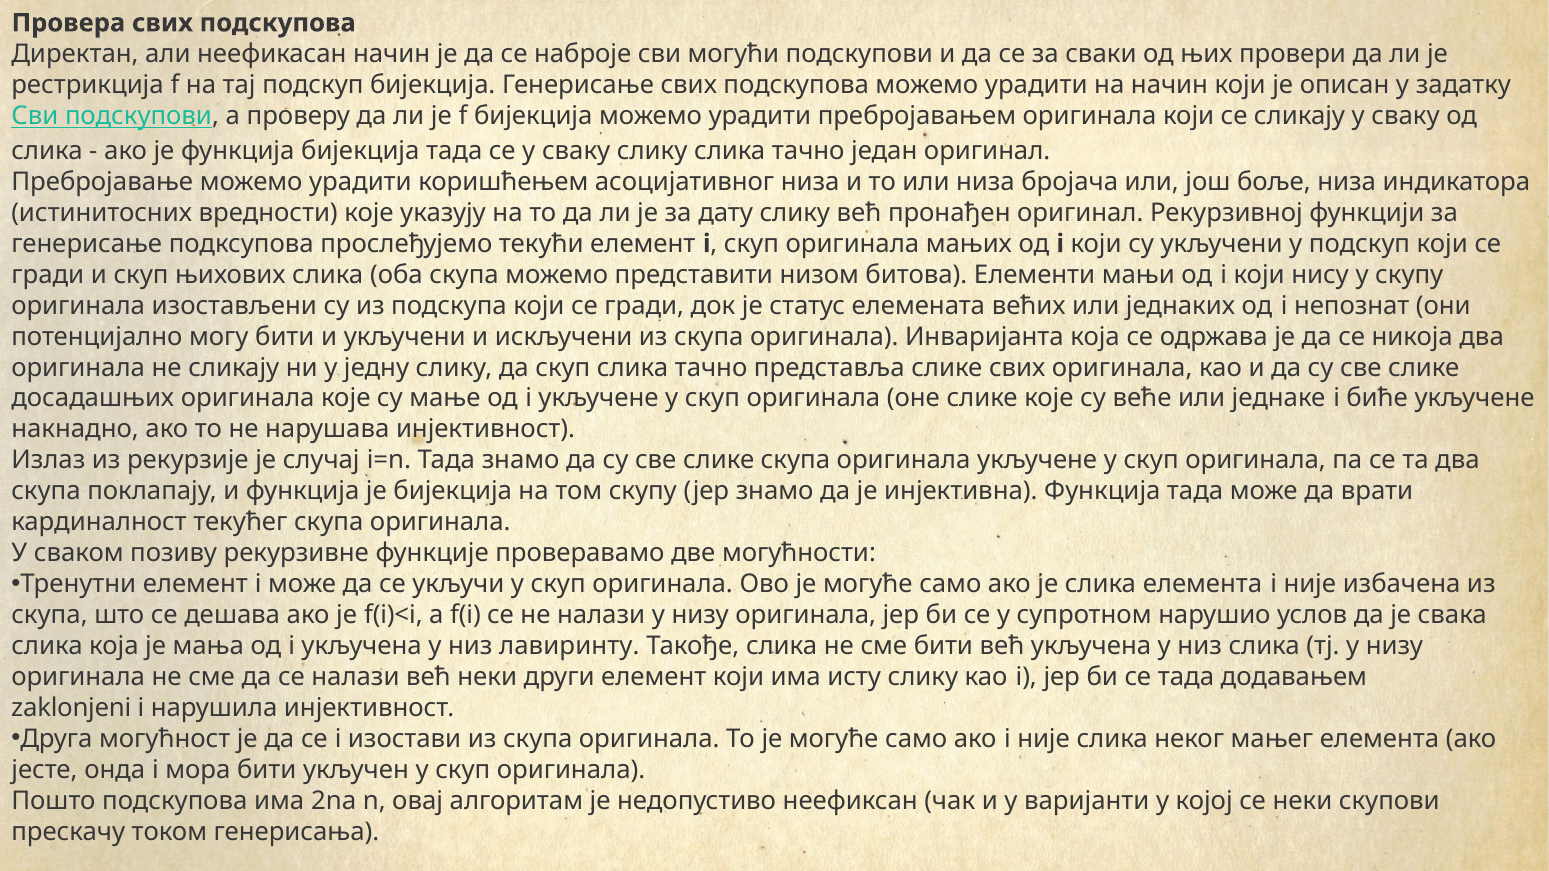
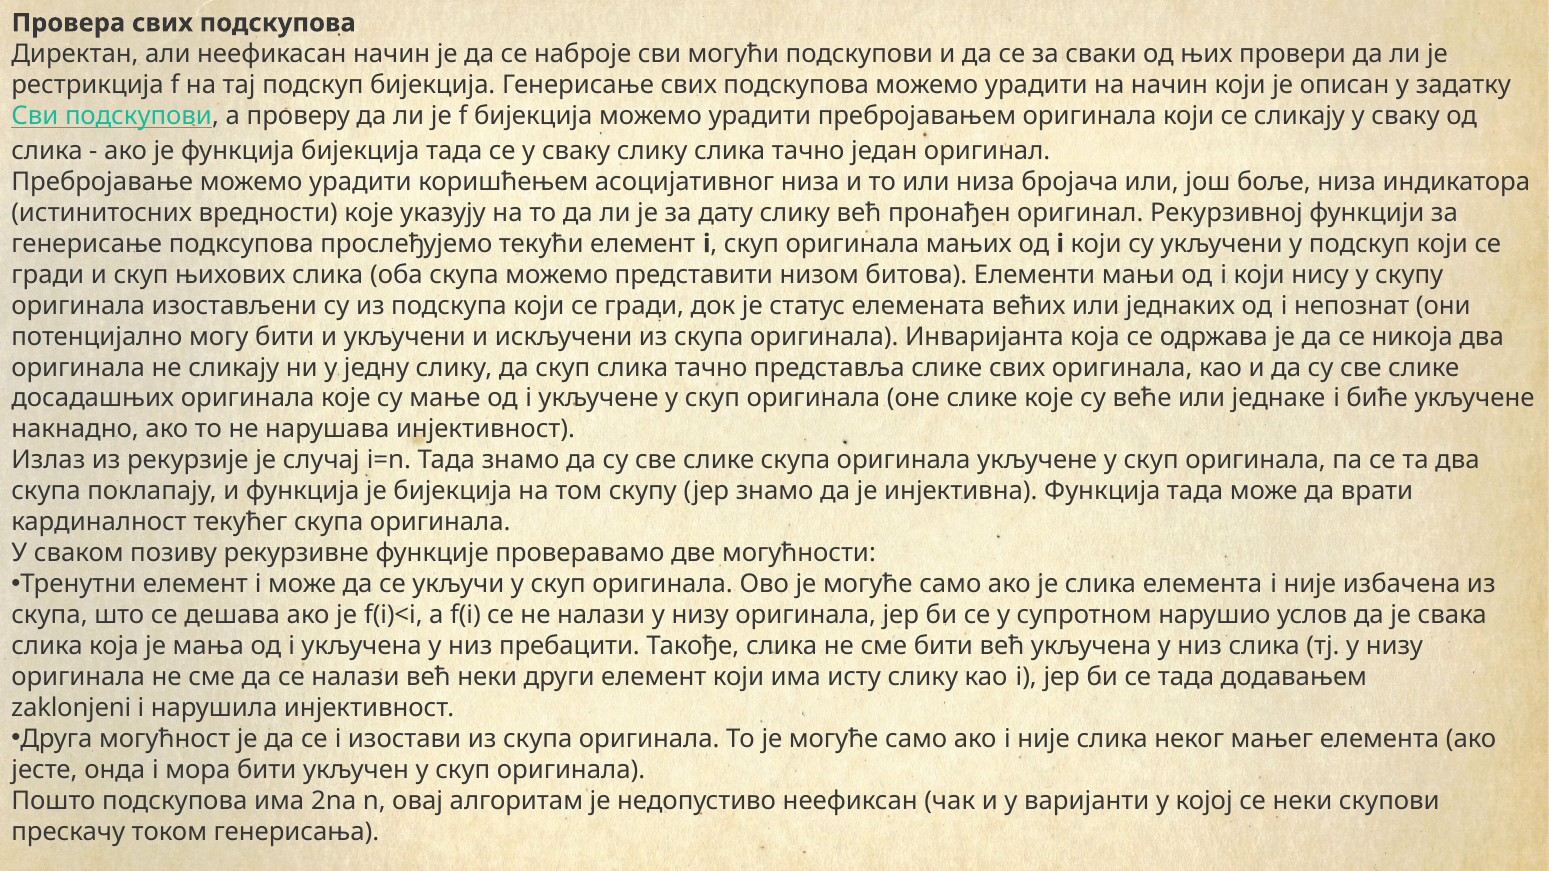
лавиринту: лавиринту -> пребацити
